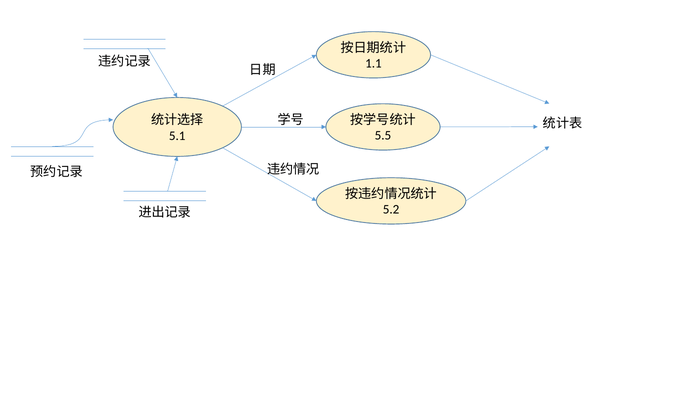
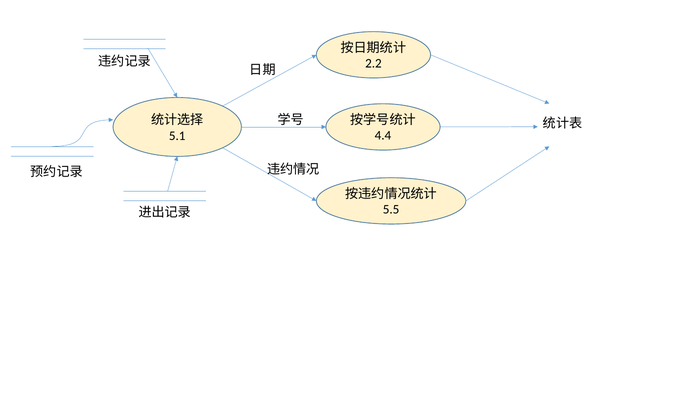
1.1: 1.1 -> 2.2
5.5: 5.5 -> 4.4
5.2: 5.2 -> 5.5
